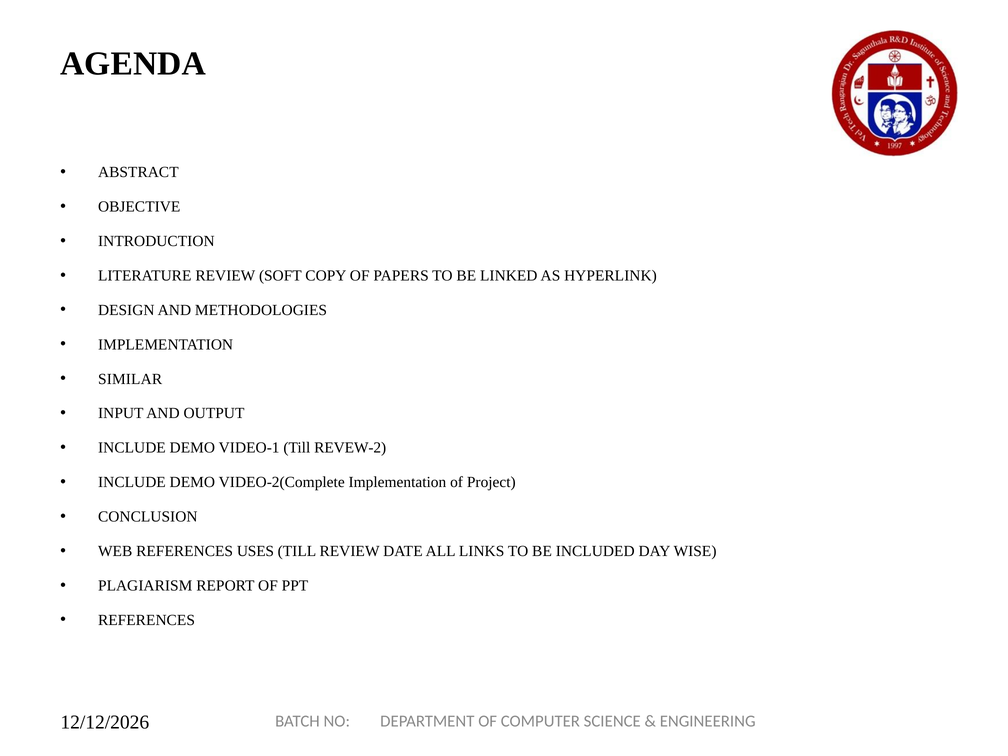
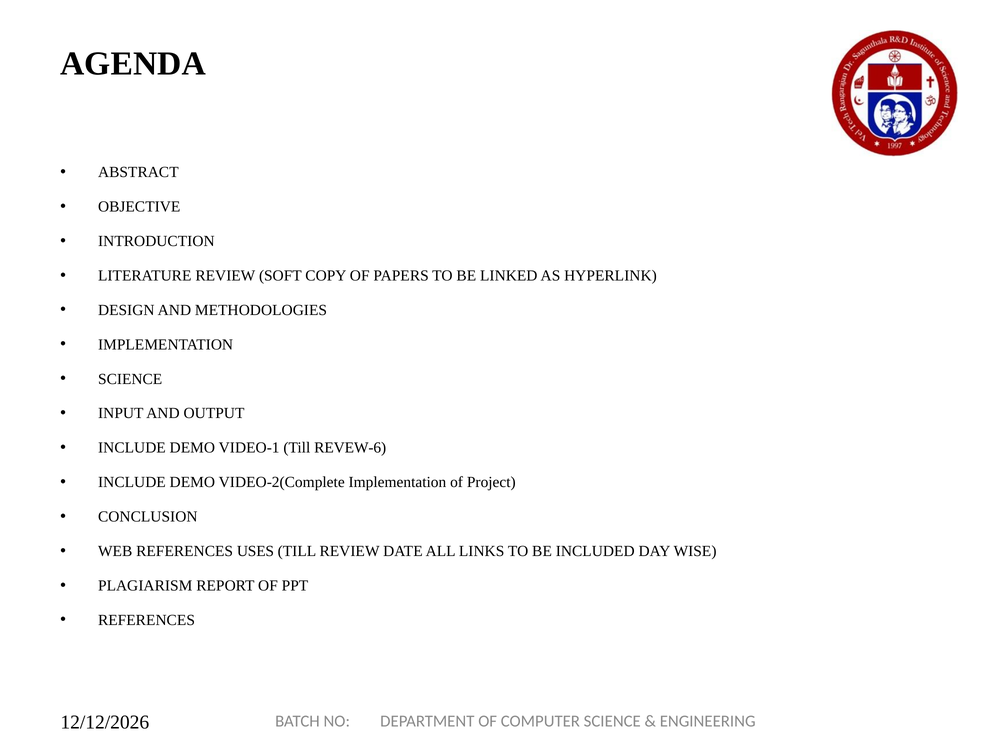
SIMILAR at (130, 379): SIMILAR -> SCIENCE
REVEW-2: REVEW-2 -> REVEW-6
